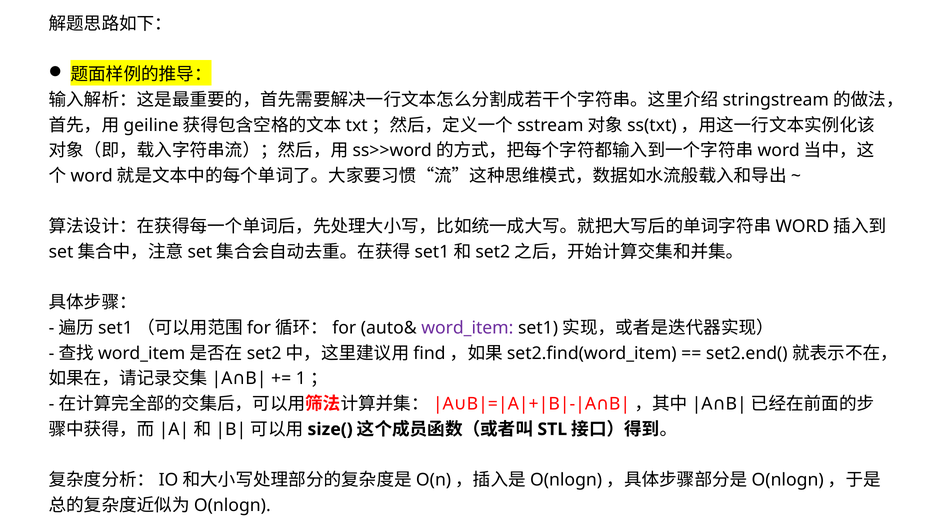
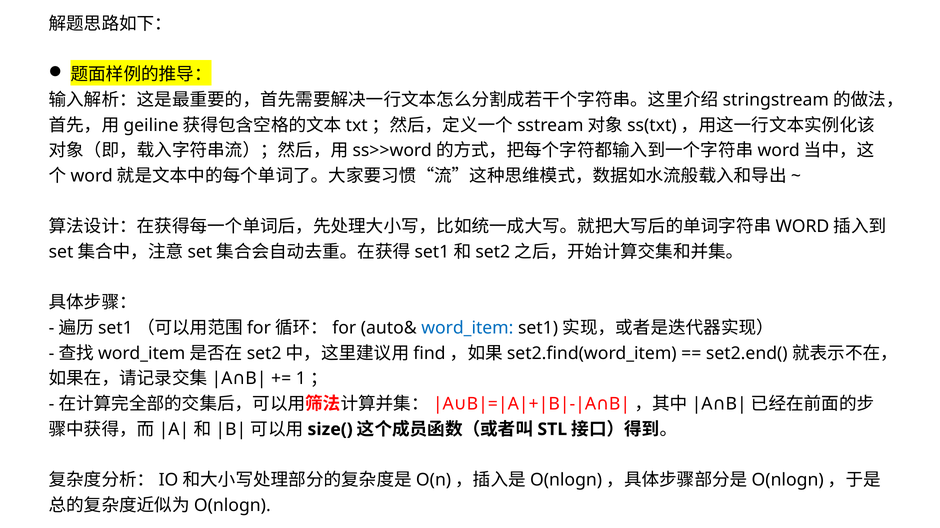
word_item colour: purple -> blue
